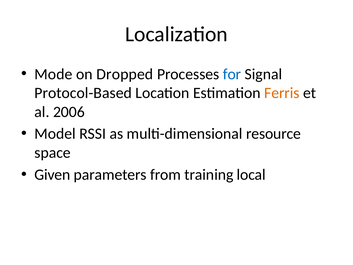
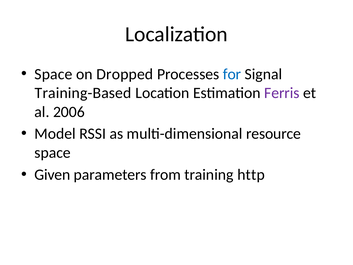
Mode at (53, 74): Mode -> Space
Protocol-Based: Protocol-Based -> Training-Based
Ferris colour: orange -> purple
local: local -> http
